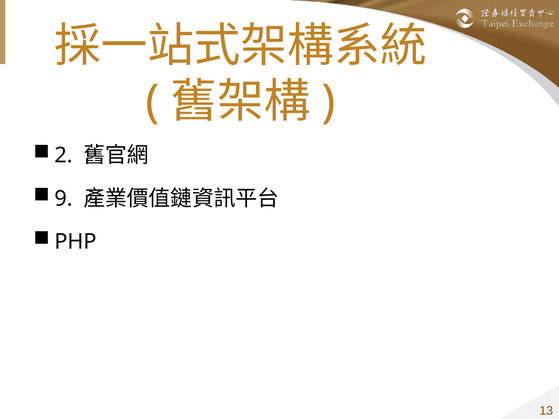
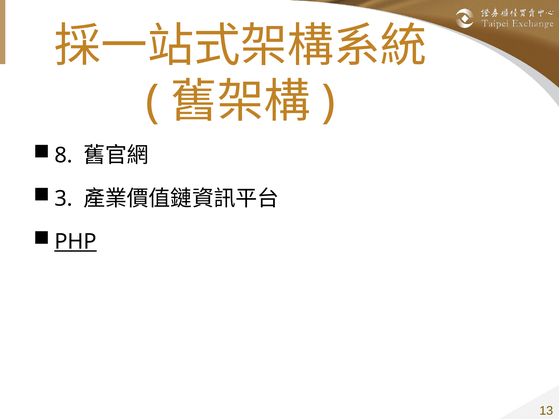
2: 2 -> 8
9: 9 -> 3
PHP underline: none -> present
